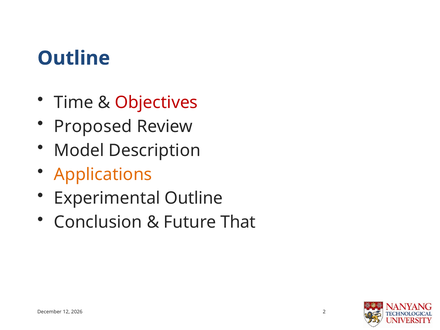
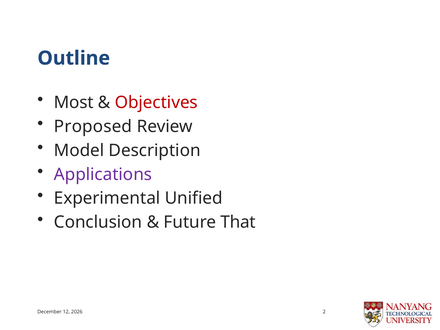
Time: Time -> Most
Applications colour: orange -> purple
Experimental Outline: Outline -> Unified
